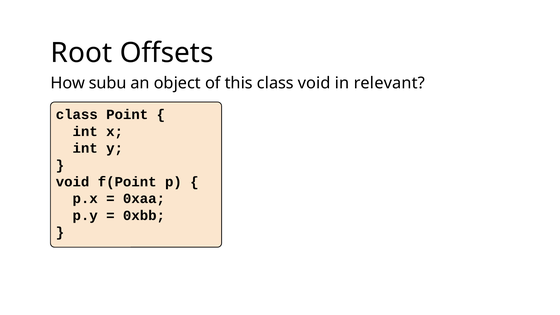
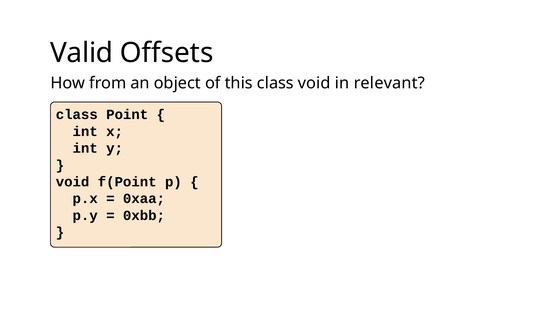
Root: Root -> Valid
subu: subu -> from
